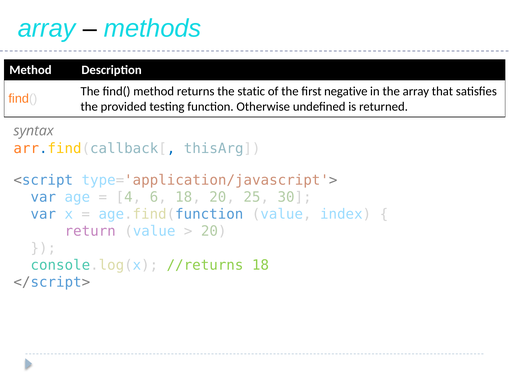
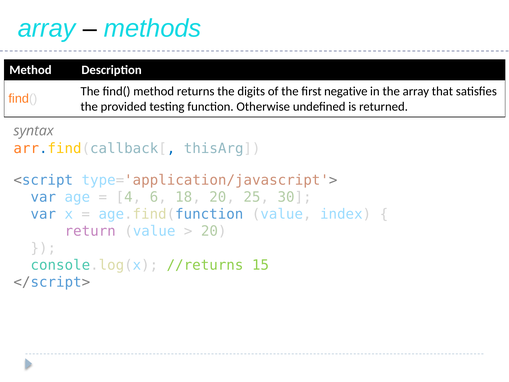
static: static -> digits
//returns 18: 18 -> 15
